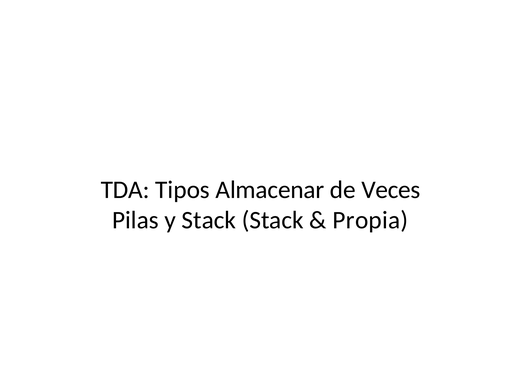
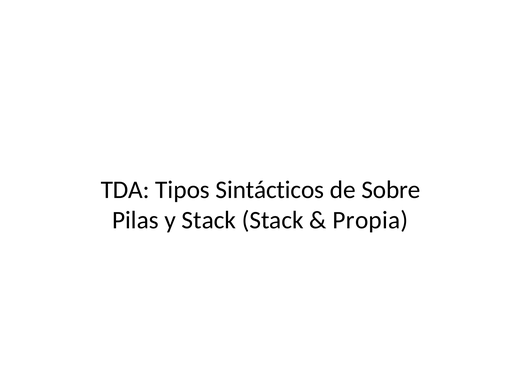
Almacenar: Almacenar -> Sintácticos
Veces: Veces -> Sobre
